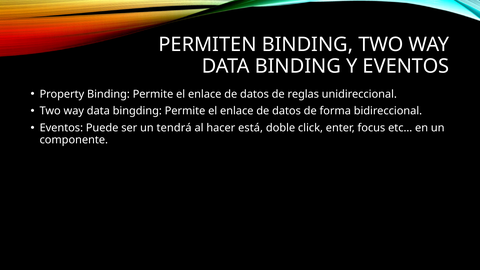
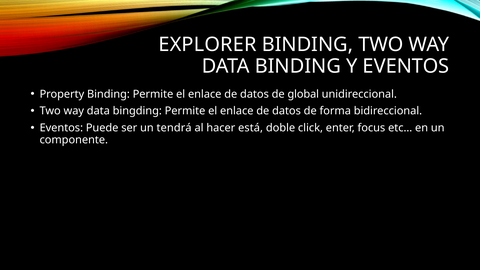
PERMITEN: PERMITEN -> EXPLORER
reglas: reglas -> global
